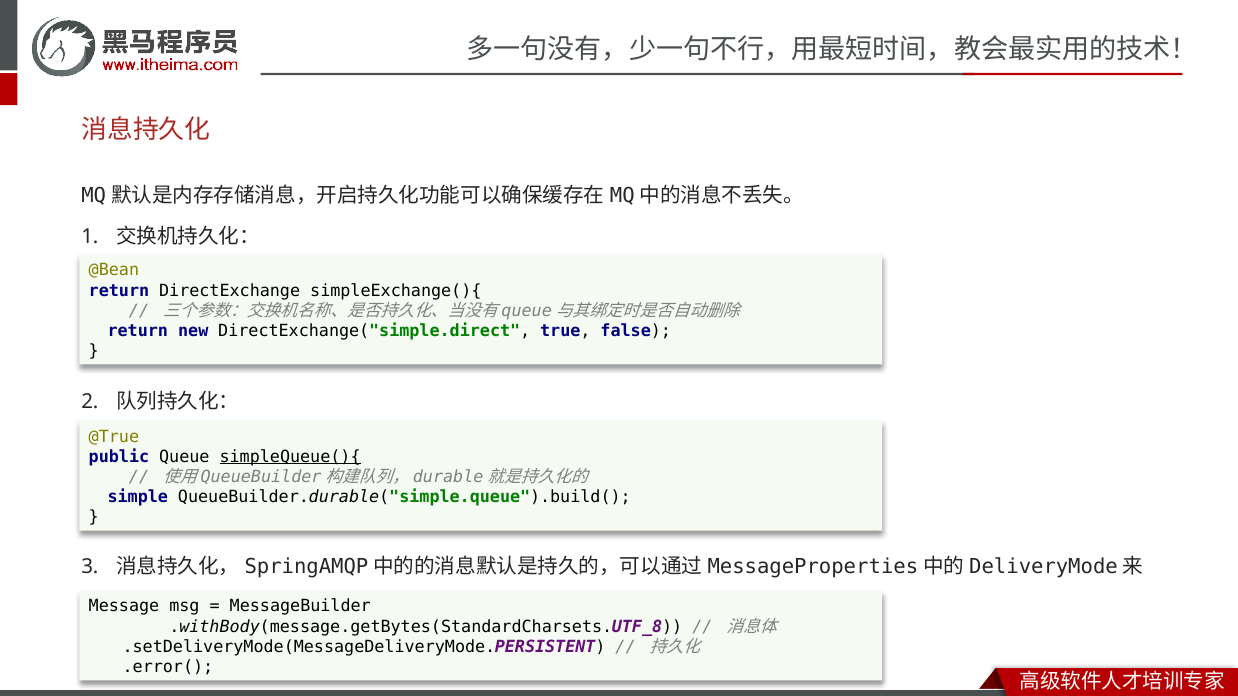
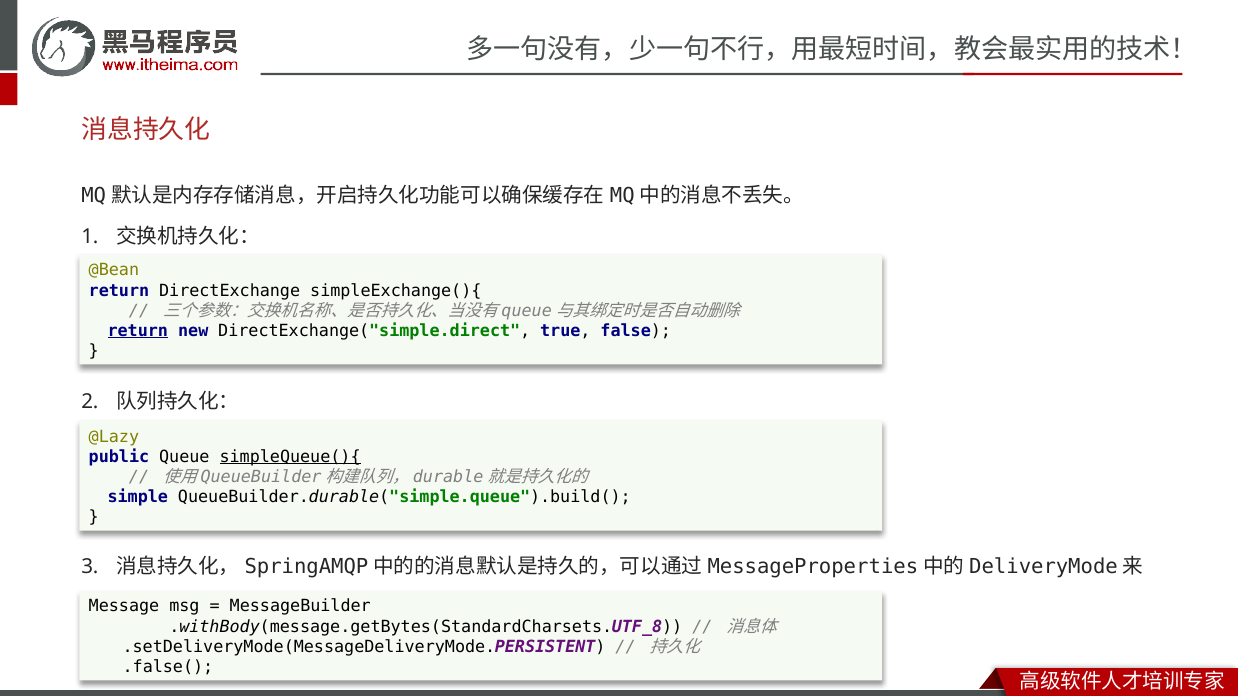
return at (138, 331) underline: none -> present
@True: @True -> @Lazy
.error(: .error( -> .false(
